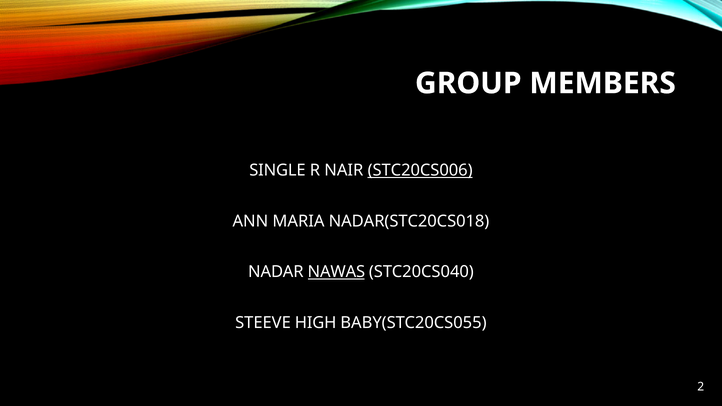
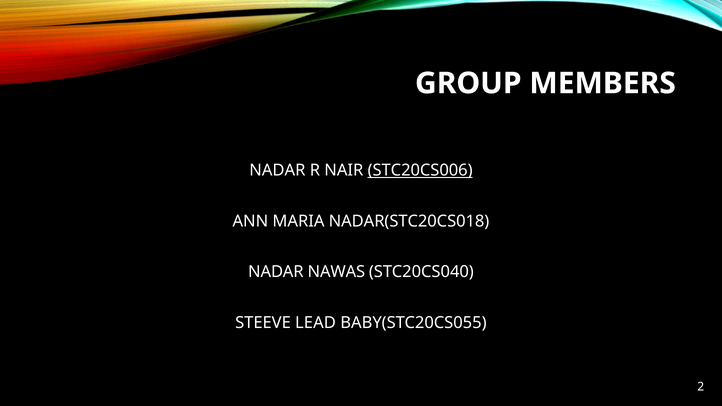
SINGLE at (277, 171): SINGLE -> NADAR
NAWAS underline: present -> none
HIGH: HIGH -> LEAD
